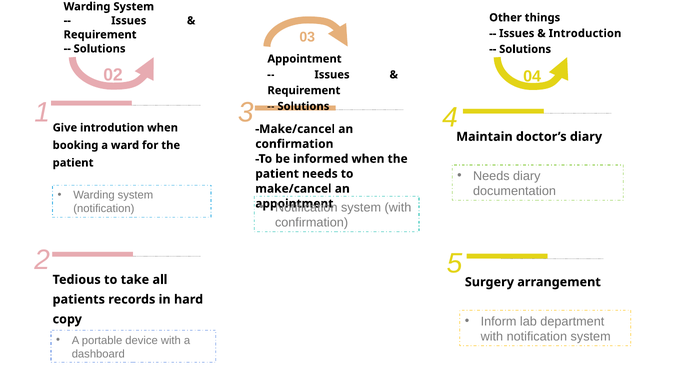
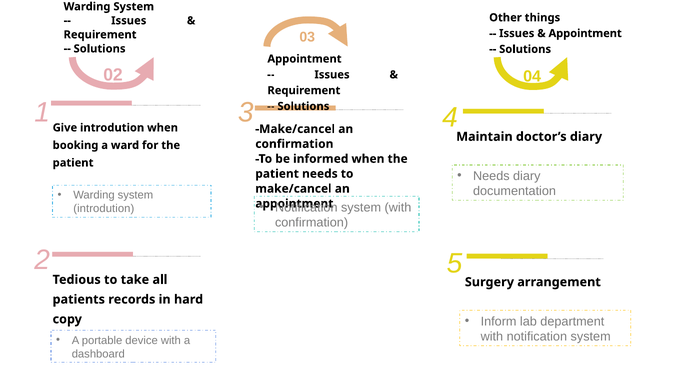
Introduction at (585, 33): Introduction -> Appointment
notification at (104, 208): notification -> introdution
